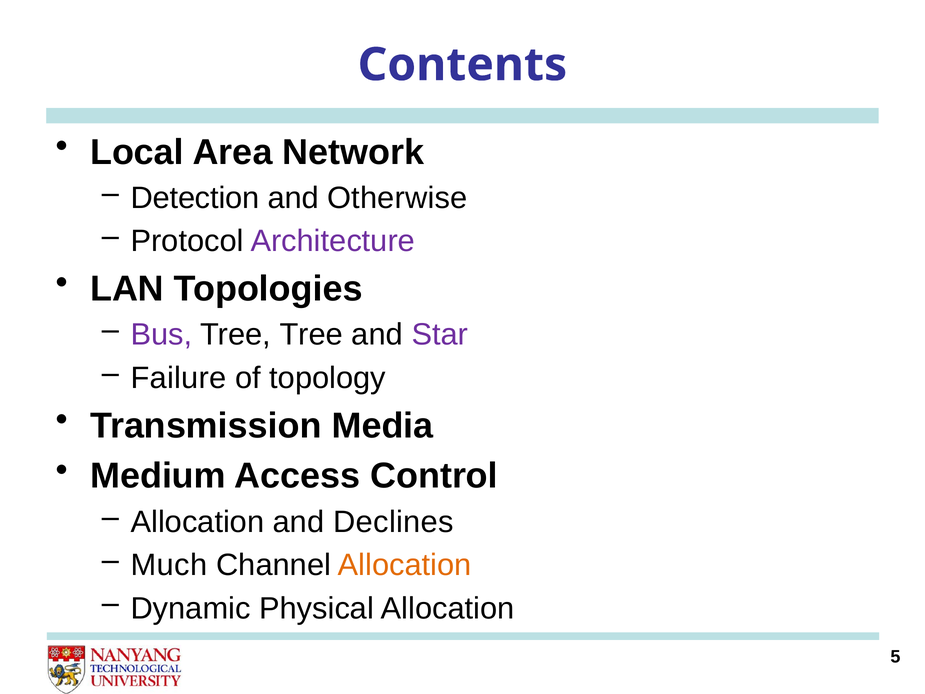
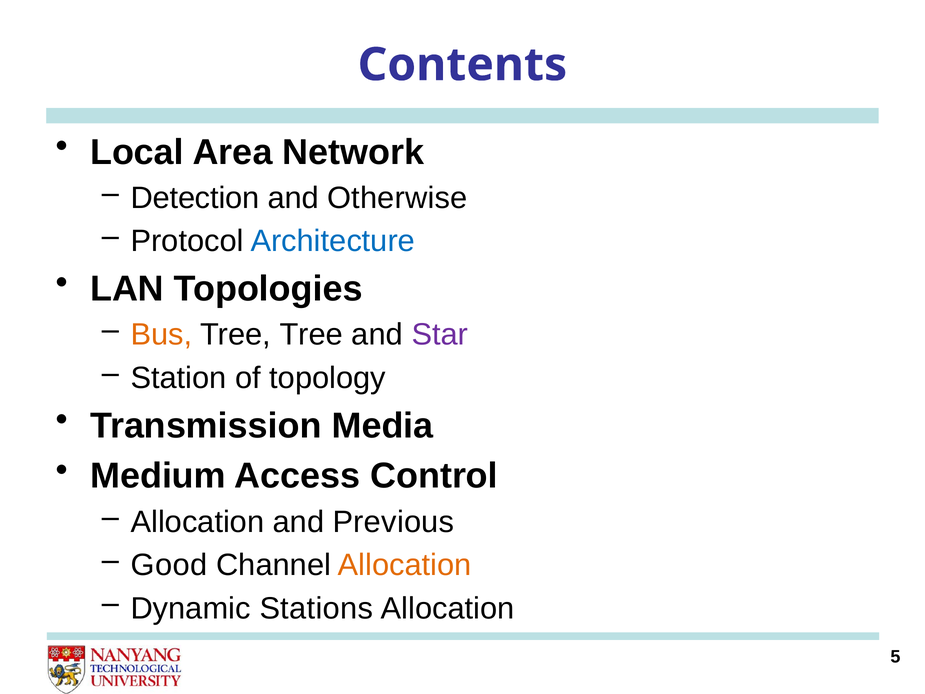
Architecture colour: purple -> blue
Bus colour: purple -> orange
Failure: Failure -> Station
Declines: Declines -> Previous
Much: Much -> Good
Physical: Physical -> Stations
